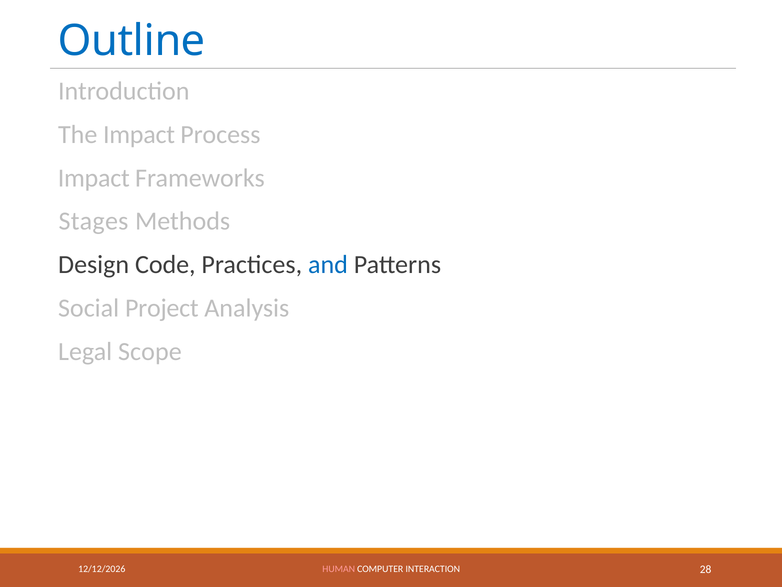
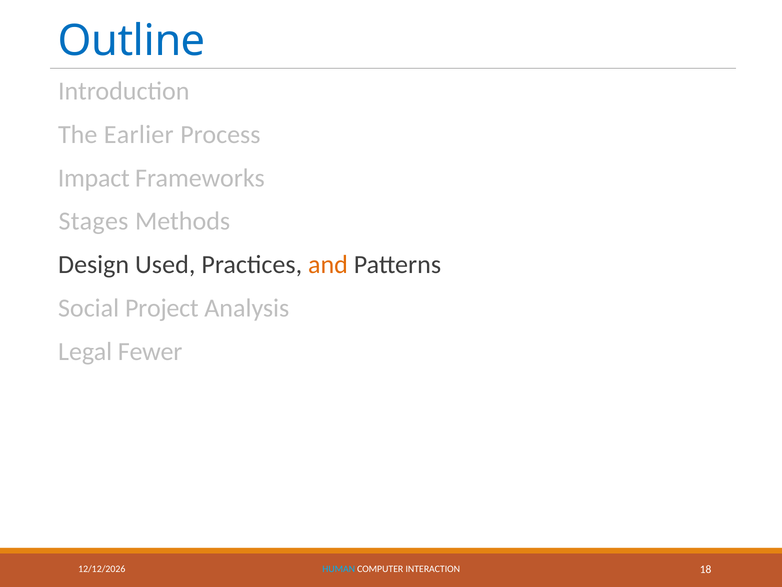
The Impact: Impact -> Earlier
Code: Code -> Used
and colour: blue -> orange
Scope: Scope -> Fewer
HUMAN colour: pink -> light blue
28: 28 -> 18
